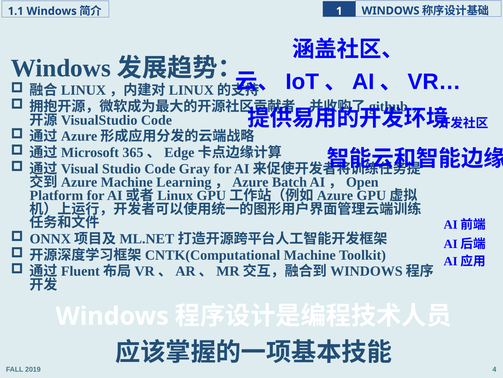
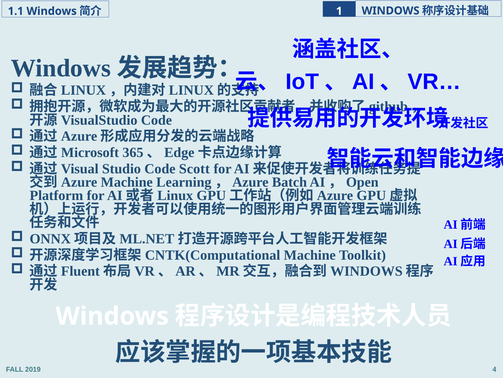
Gray: Gray -> Scott
